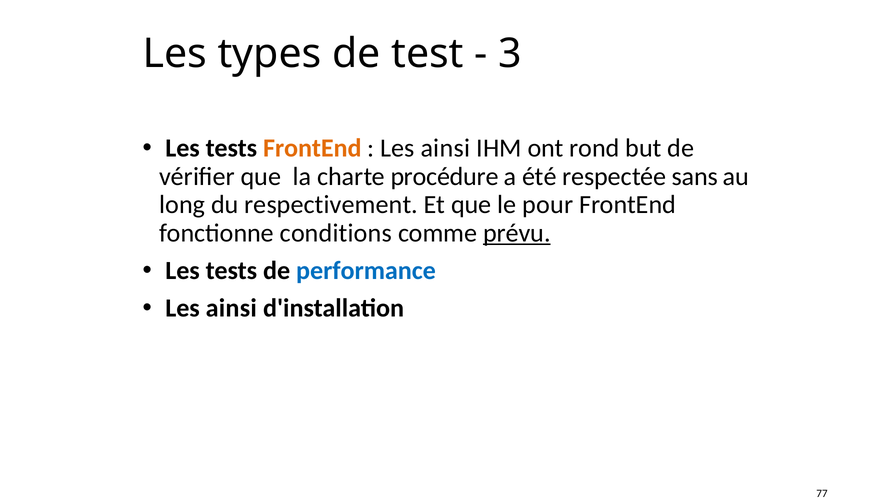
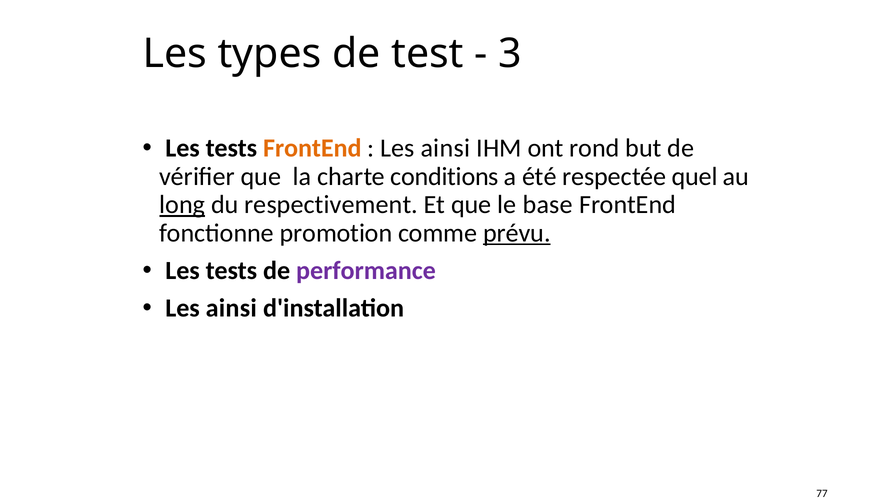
procédure: procédure -> conditions
sans: sans -> quel
long underline: none -> present
pour: pour -> base
conditions: conditions -> promotion
performance colour: blue -> purple
